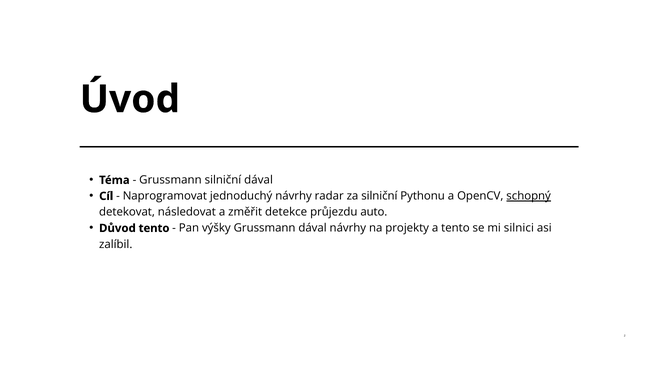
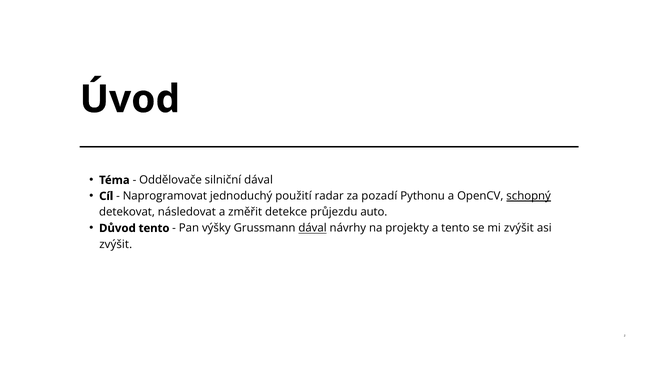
Grussmann at (170, 180): Grussmann -> Oddělovače
jednoduchý návrhy: návrhy -> použití
za silniční: silniční -> pozadí
dával at (313, 228) underline: none -> present
mi silnici: silnici -> zvýšit
zalíbil at (116, 244): zalíbil -> zvýšit
